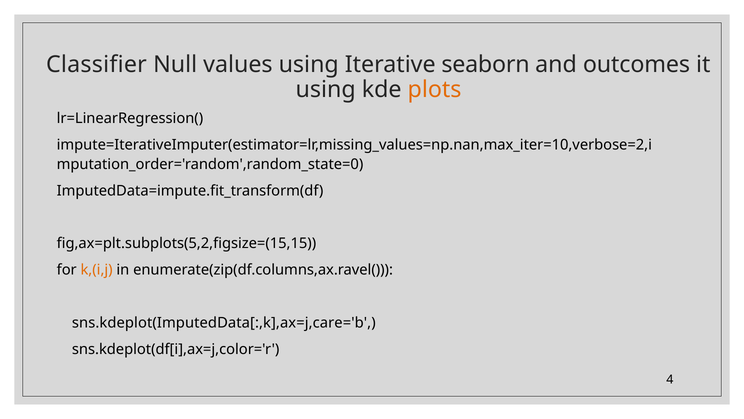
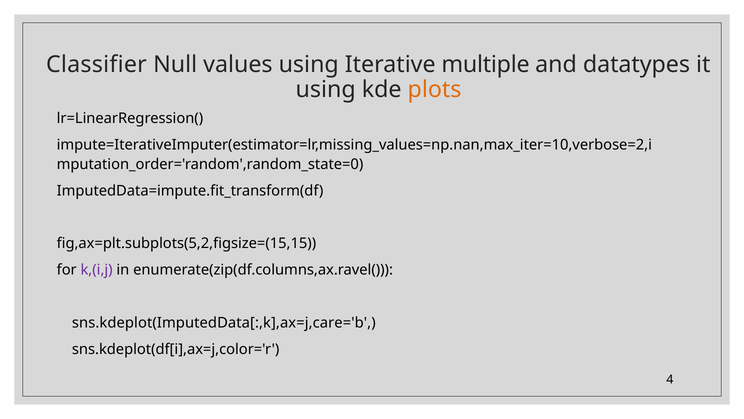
seaborn: seaborn -> multiple
outcomes: outcomes -> datatypes
k,(i,j colour: orange -> purple
